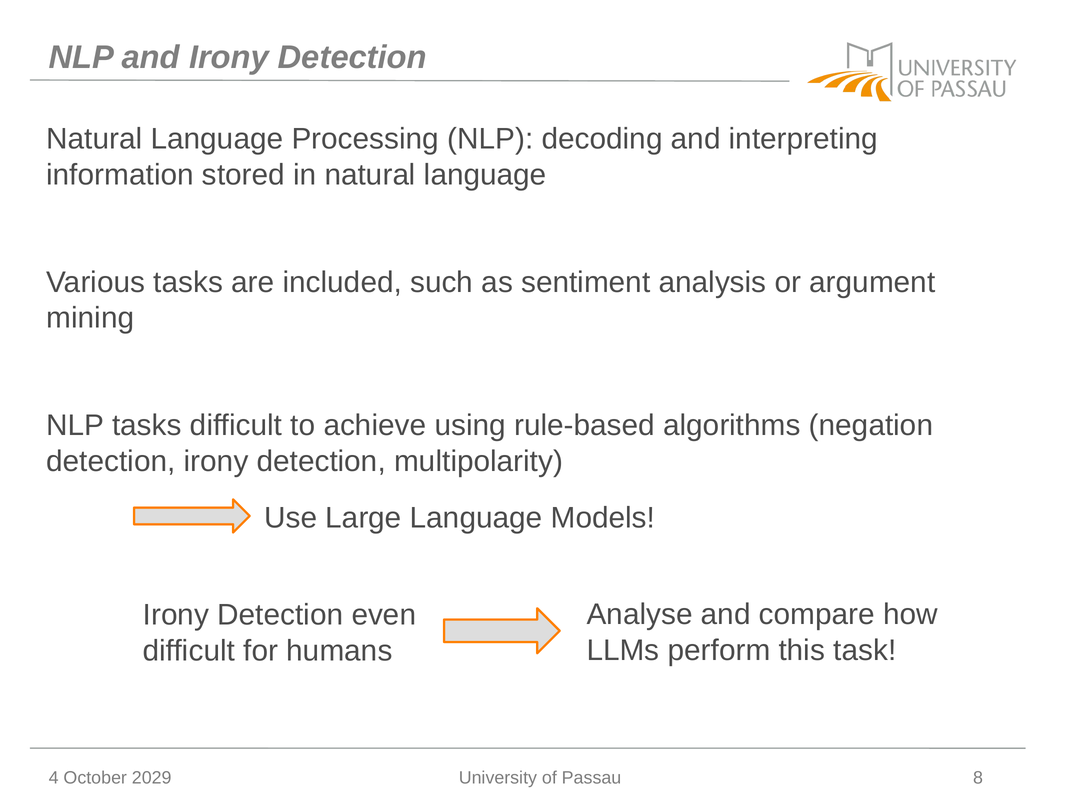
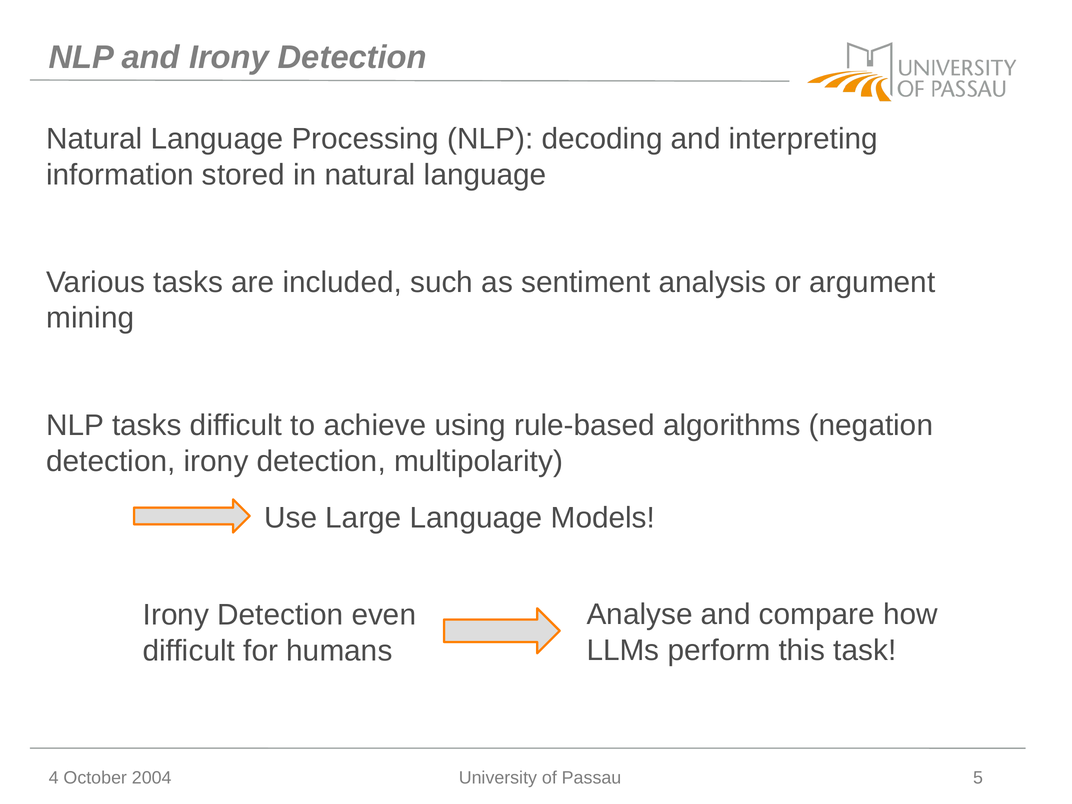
2029: 2029 -> 2004
8: 8 -> 5
